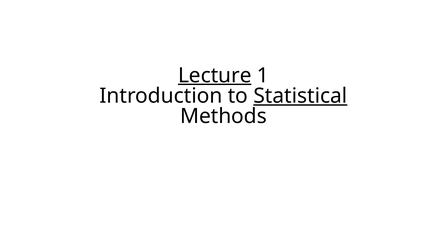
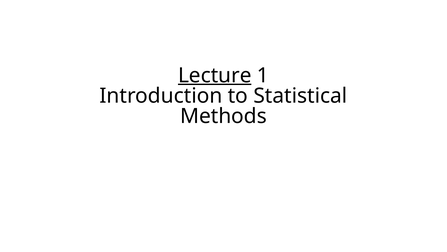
Statistical underline: present -> none
